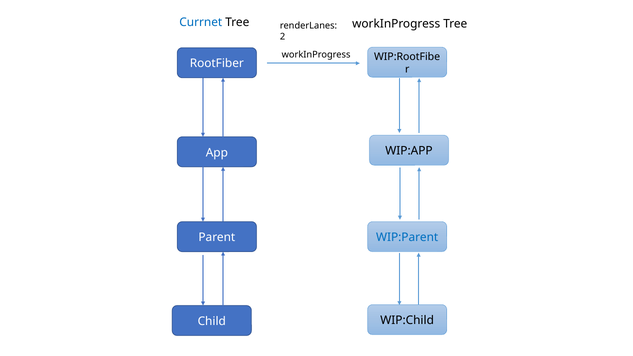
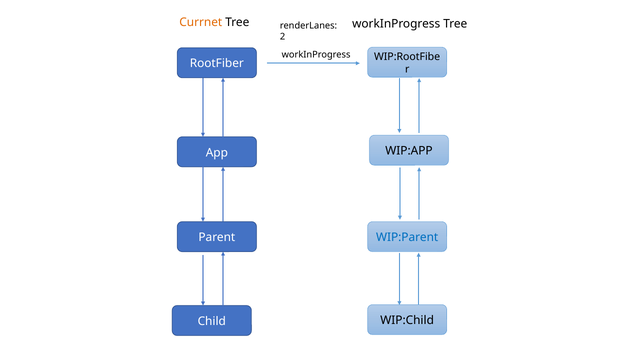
Currnet colour: blue -> orange
